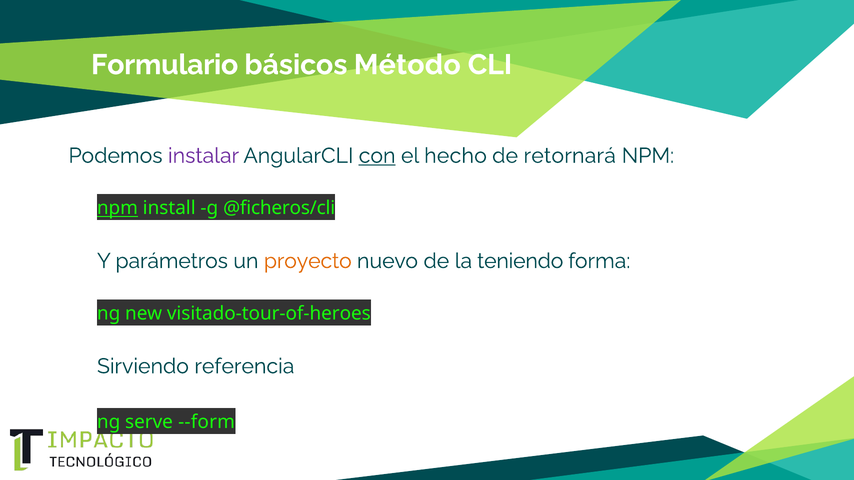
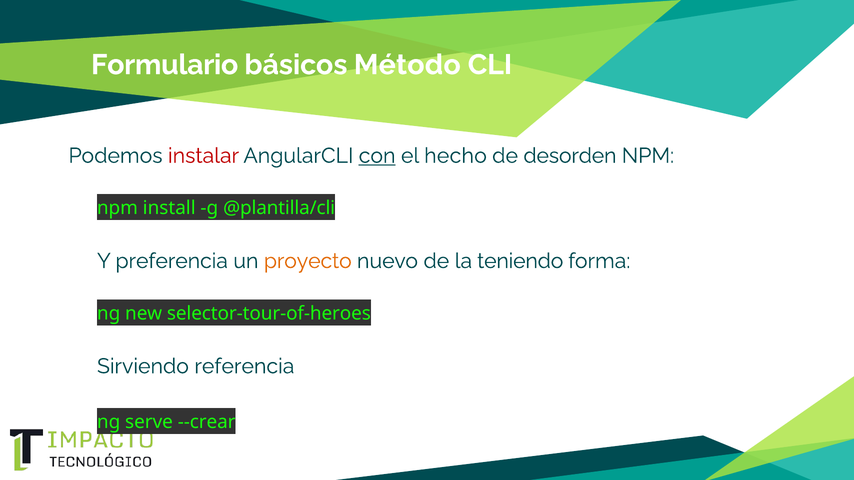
instalar colour: purple -> red
retornará: retornará -> desorden
npm at (117, 208) underline: present -> none
@ficheros/cli: @ficheros/cli -> @plantilla/cli
parámetros: parámetros -> preferencia
visitado-tour-of-heroes: visitado-tour-of-heroes -> selector-tour-of-heroes
--form: --form -> --crear
